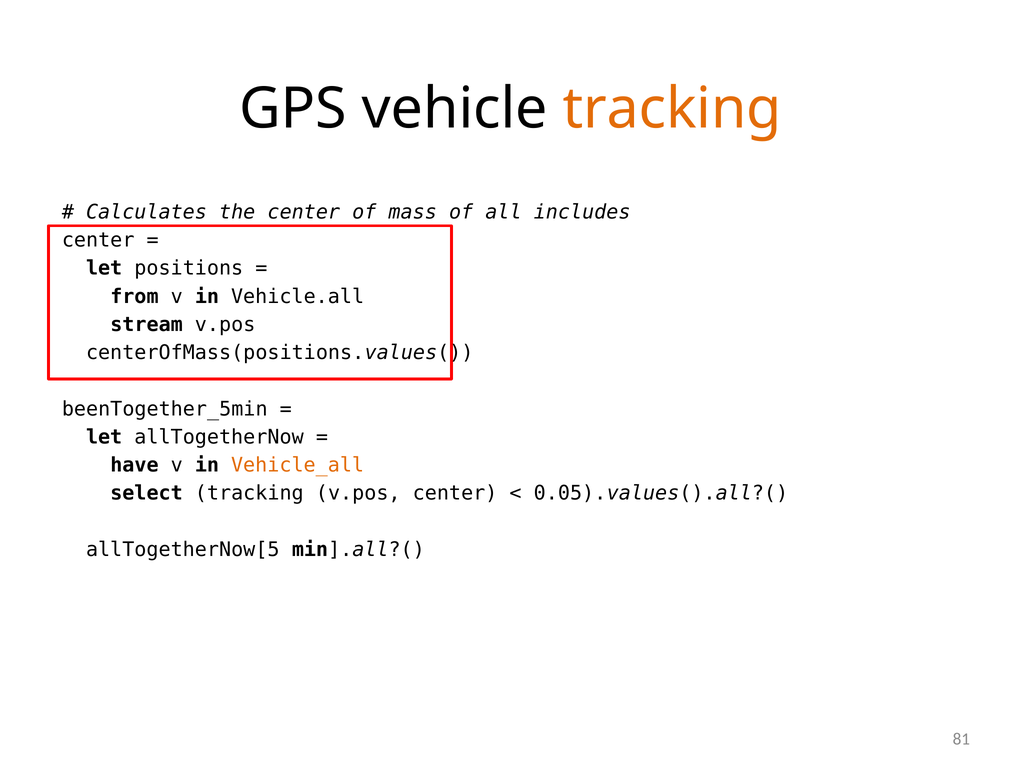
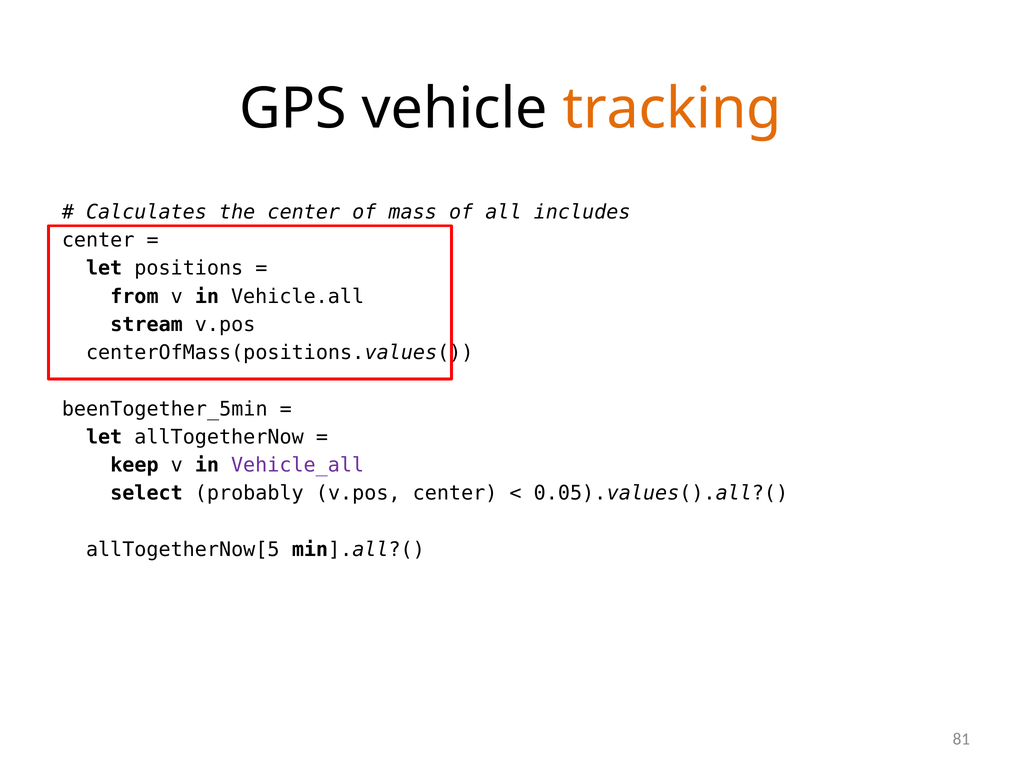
have: have -> keep
Vehicle_all colour: orange -> purple
select tracking: tracking -> probably
